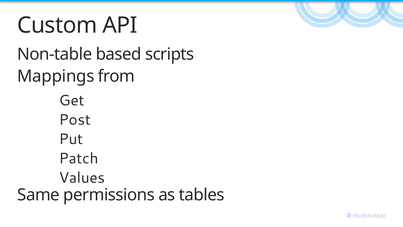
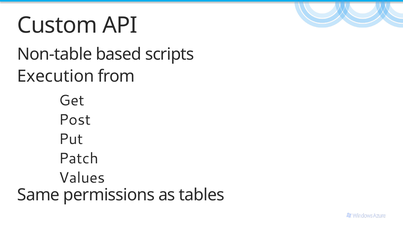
Mappings: Mappings -> Execution
